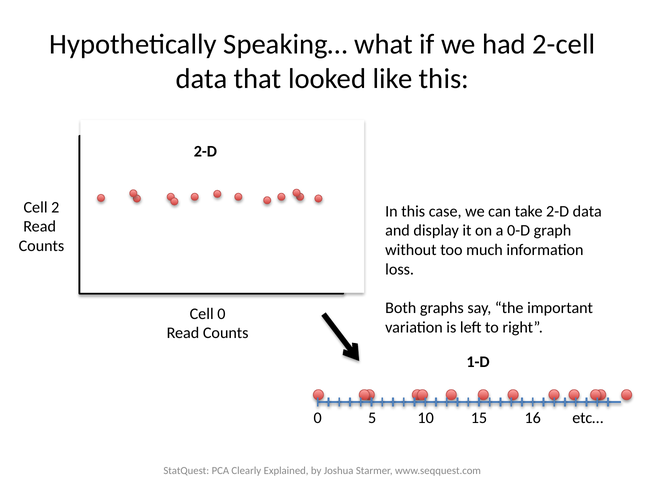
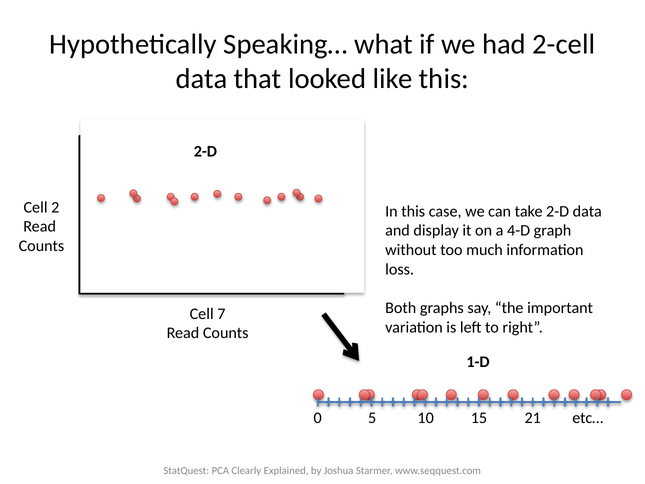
0-D: 0-D -> 4-D
Cell 0: 0 -> 7
16: 16 -> 21
